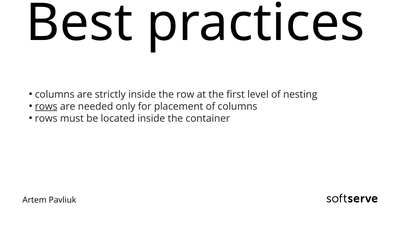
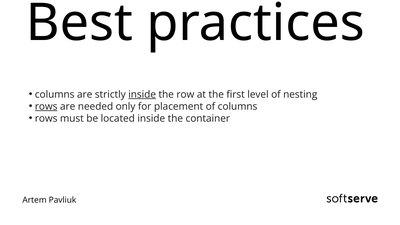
inside at (142, 94) underline: none -> present
